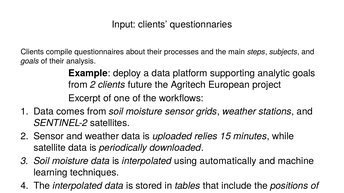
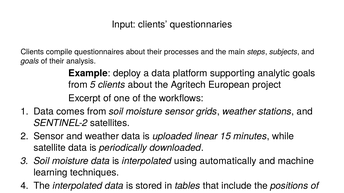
from 2: 2 -> 5
clients future: future -> about
relies: relies -> linear
